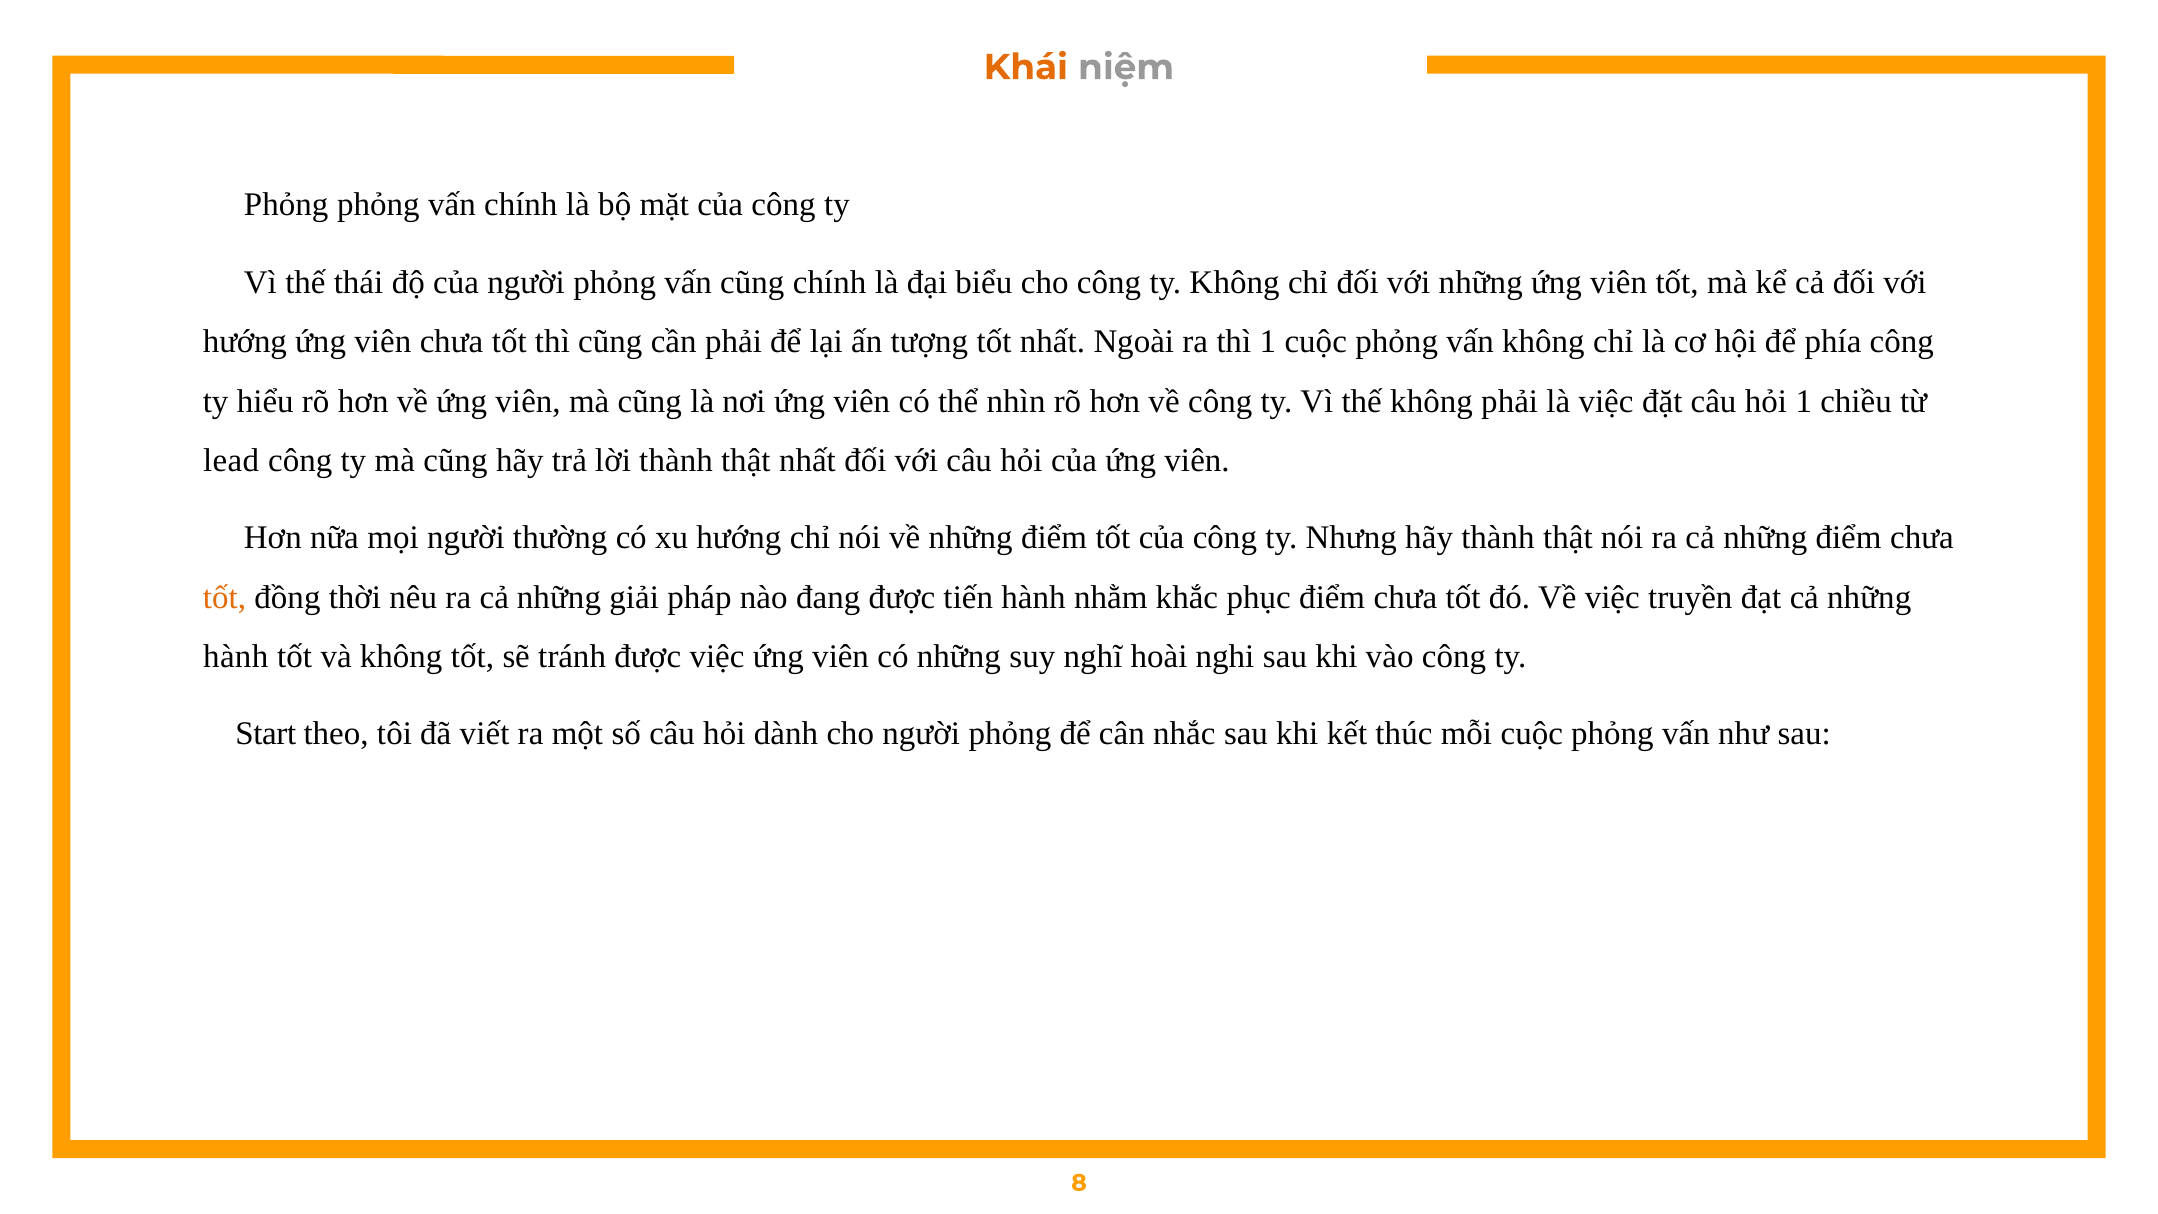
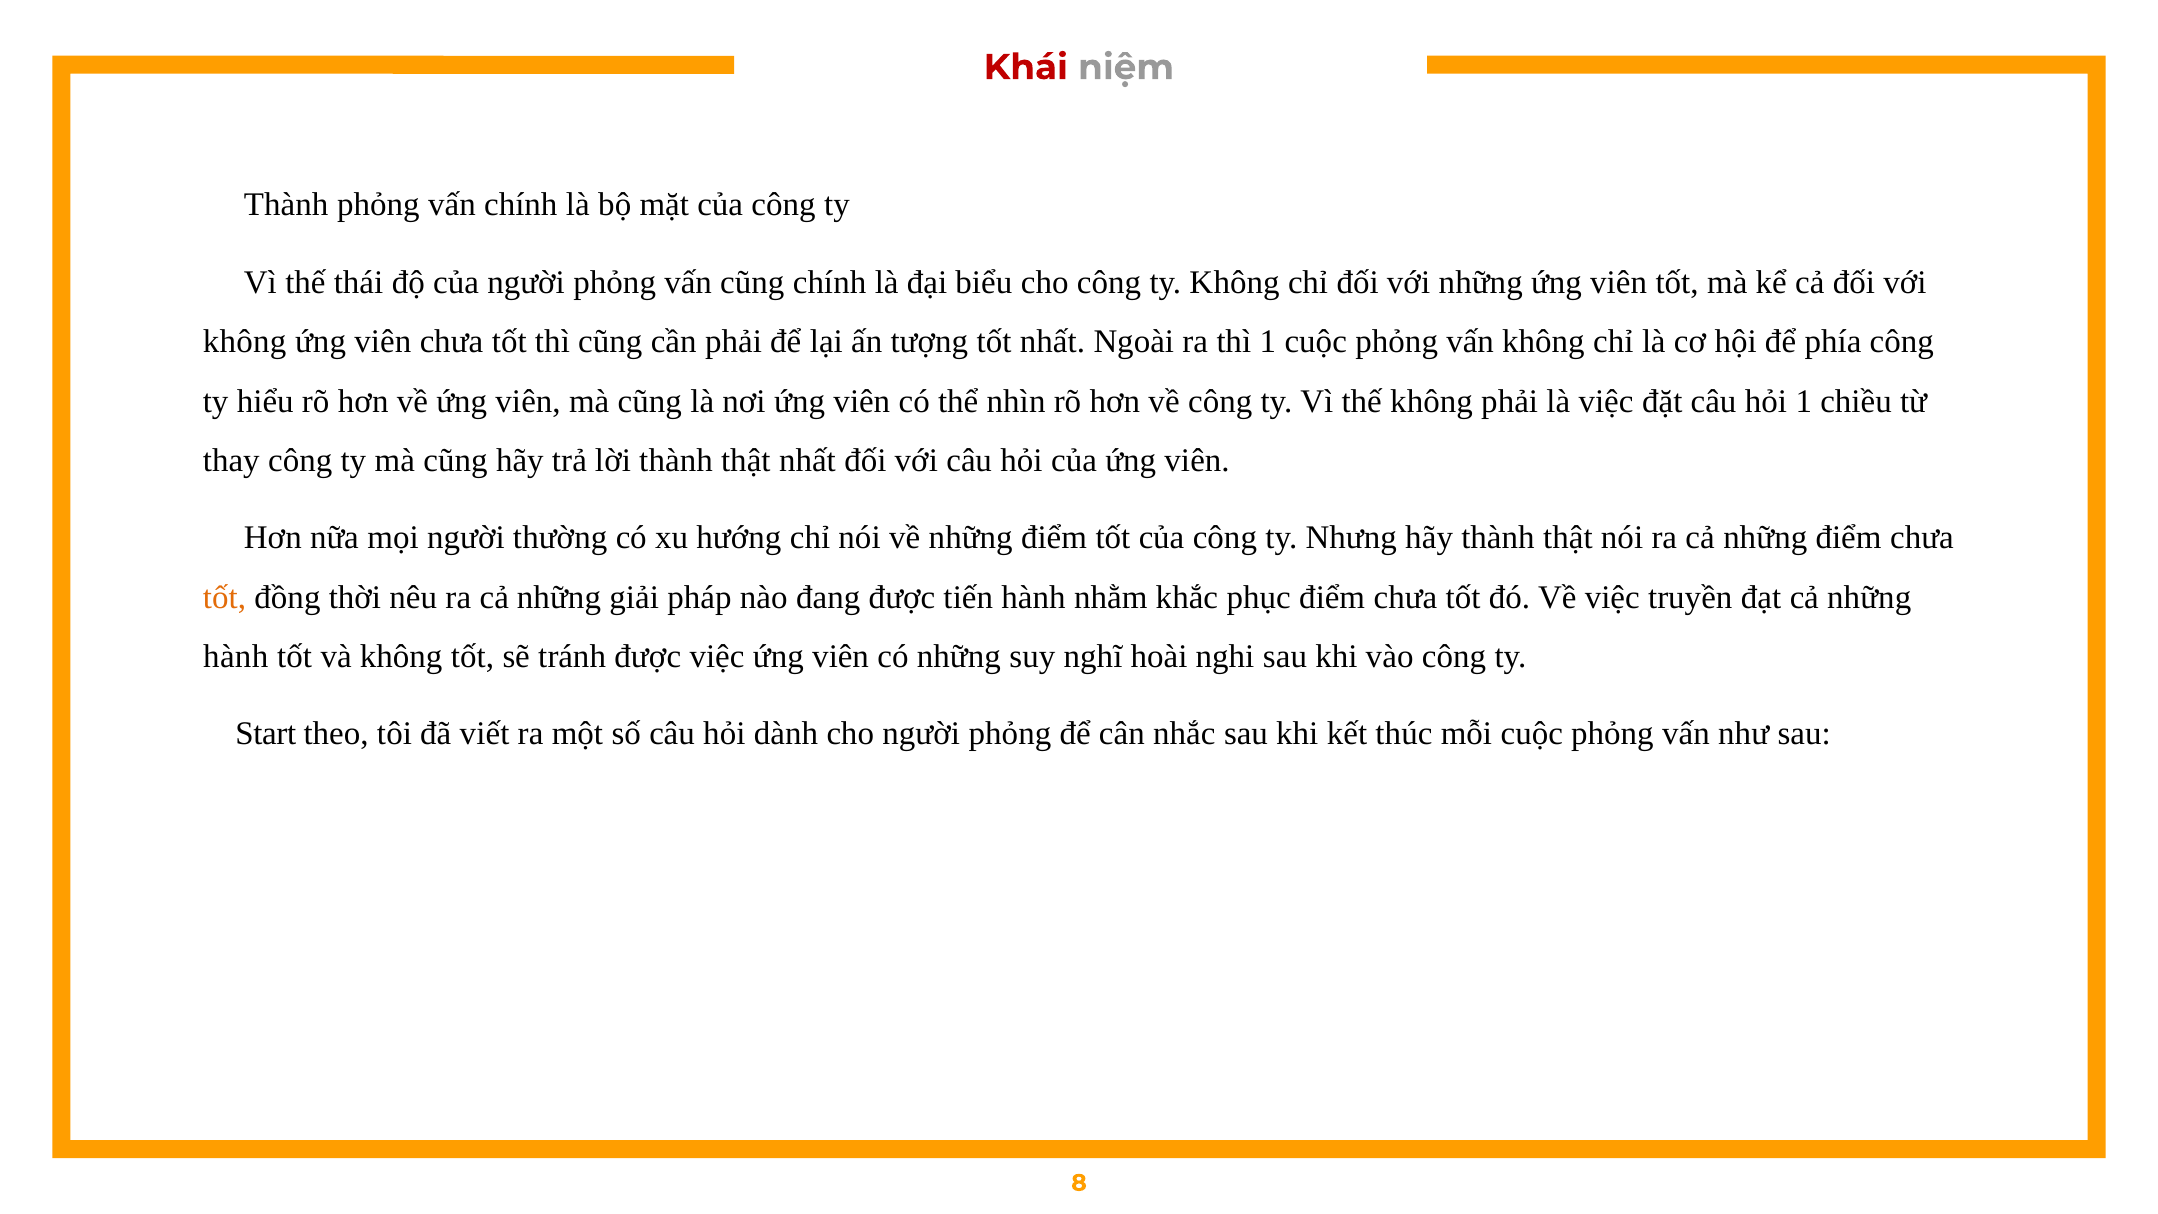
Khái colour: orange -> red
Phỏng at (286, 205): Phỏng -> Thành
hướng at (245, 342): hướng -> không
lead: lead -> thay
